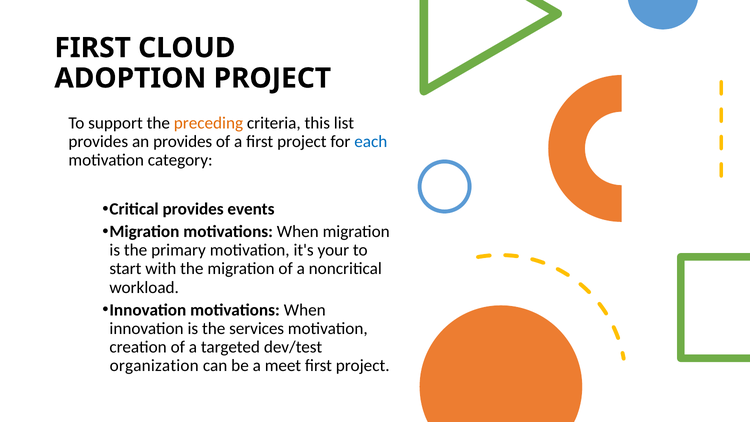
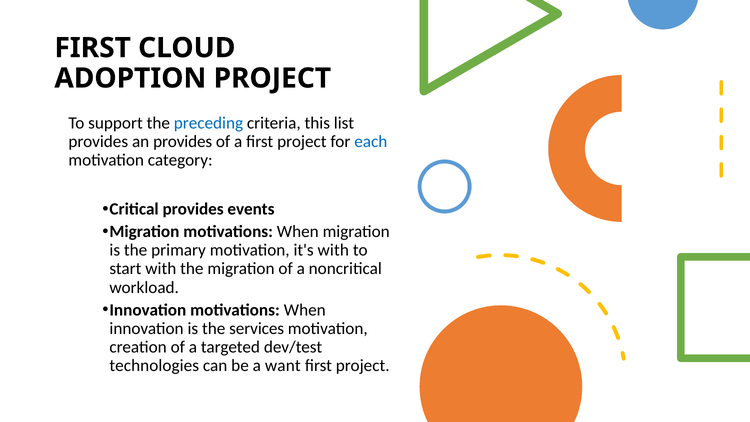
preceding colour: orange -> blue
it's your: your -> with
organization: organization -> technologies
meet: meet -> want
